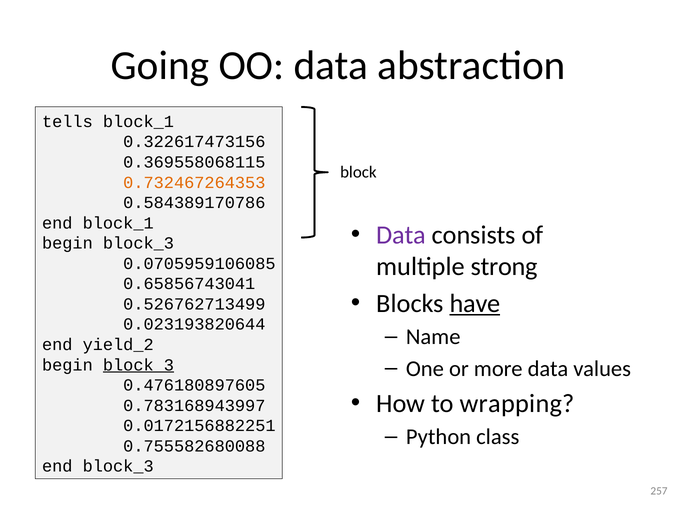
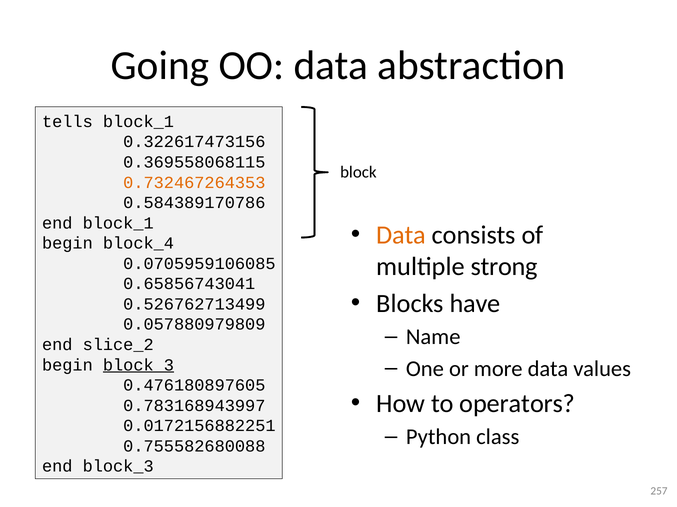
Data at (401, 235) colour: purple -> orange
block_3 at (138, 244): block_3 -> block_4
have underline: present -> none
0.023193820644: 0.023193820644 -> 0.057880979809
yield_2: yield_2 -> slice_2
wrapping: wrapping -> operators
